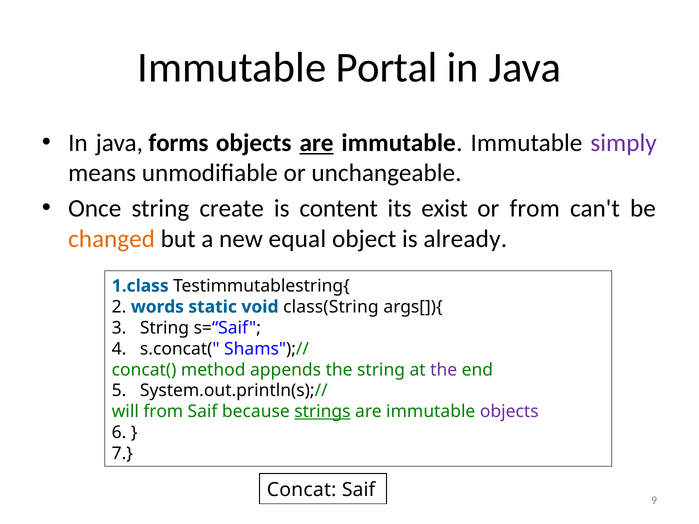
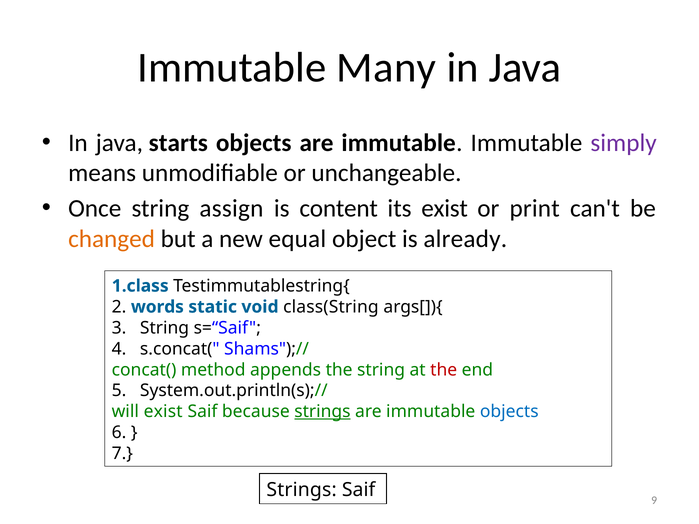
Portal: Portal -> Many
forms: forms -> starts
are at (317, 143) underline: present -> none
create: create -> assign
or from: from -> print
the at (444, 370) colour: purple -> red
from at (163, 412): from -> exist
objects at (509, 412) colour: purple -> blue
Concat at (302, 490): Concat -> Strings
